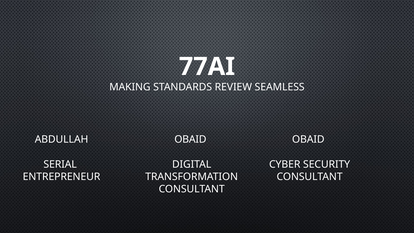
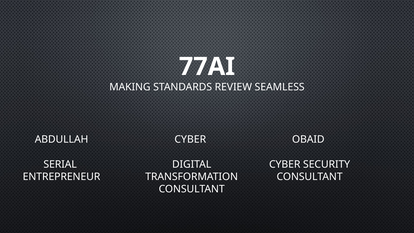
OBAID at (190, 139): OBAID -> CYBER
